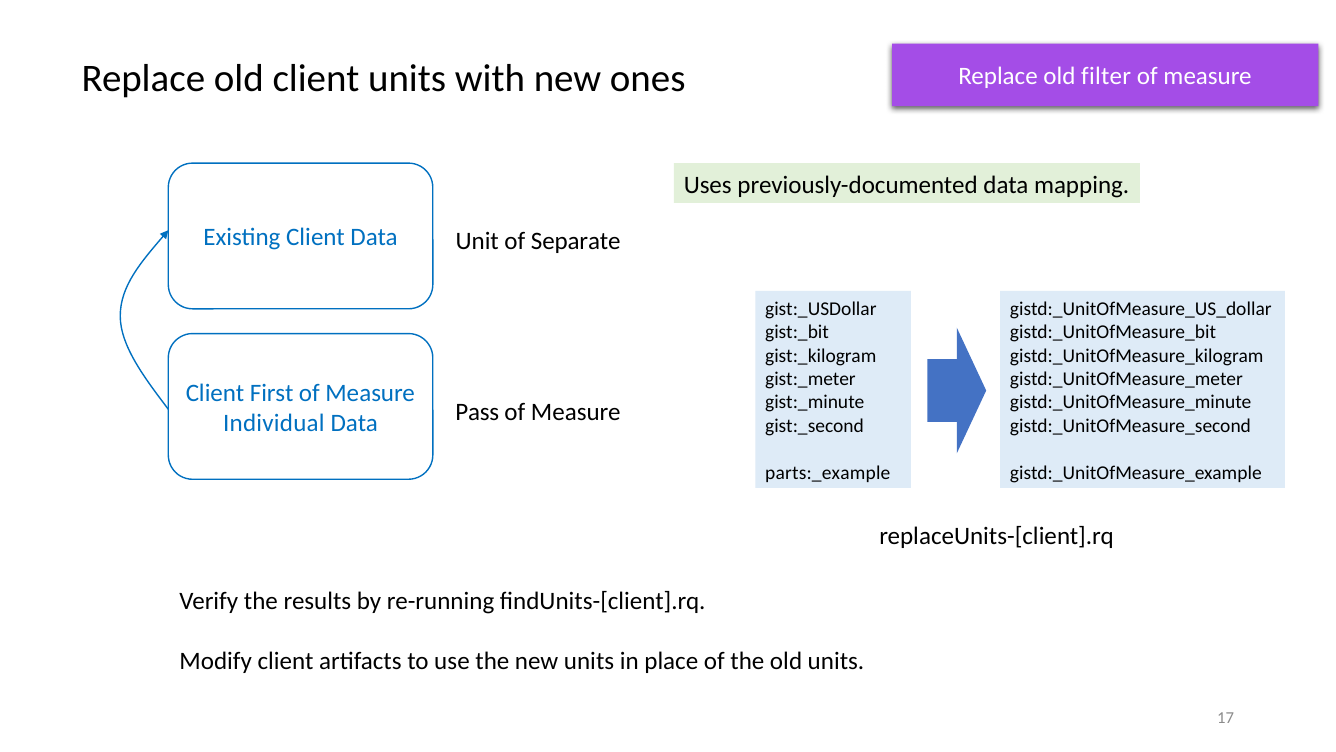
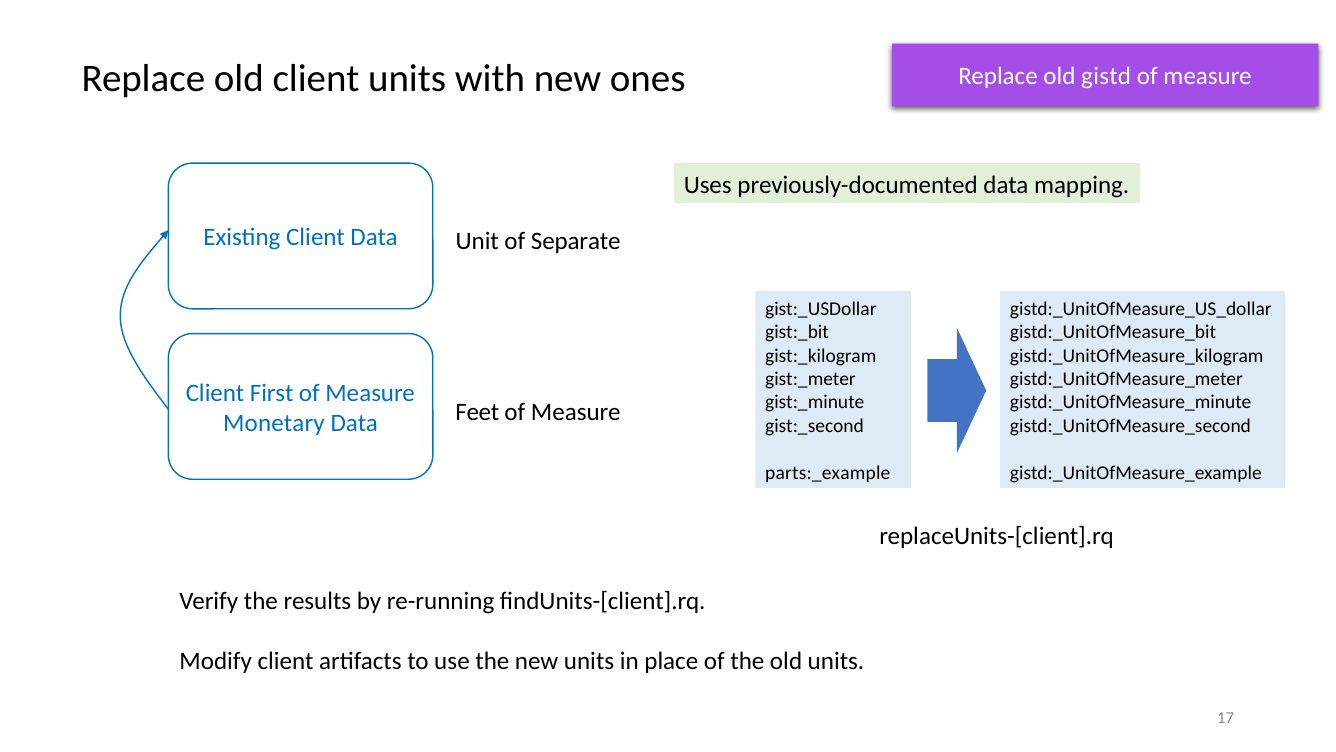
filter: filter -> gistd
Pass: Pass -> Feet
Individual: Individual -> Monetary
